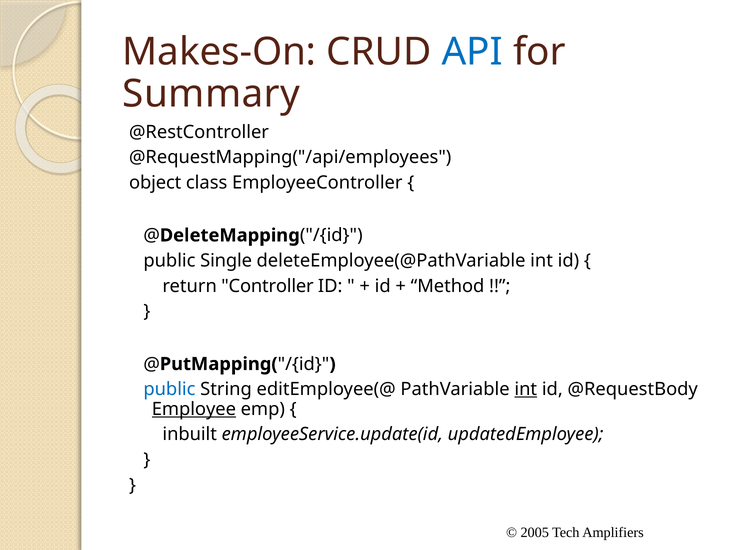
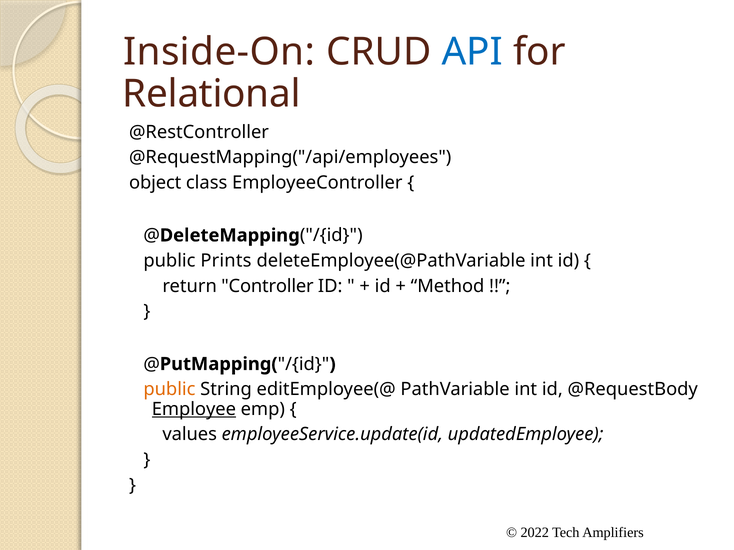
Makes-On: Makes-On -> Inside-On
Summary: Summary -> Relational
Single: Single -> Prints
public at (169, 390) colour: blue -> orange
int at (526, 390) underline: present -> none
inbuilt: inbuilt -> values
2005: 2005 -> 2022
